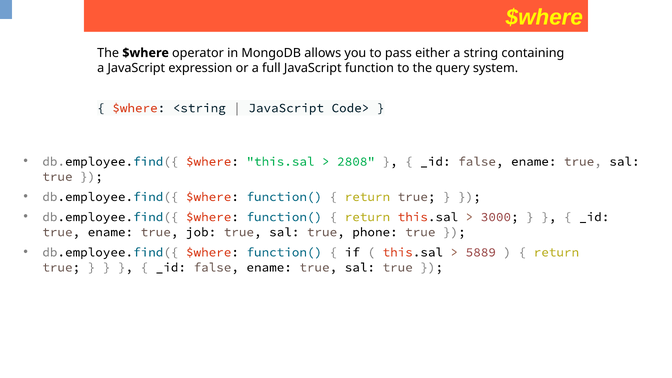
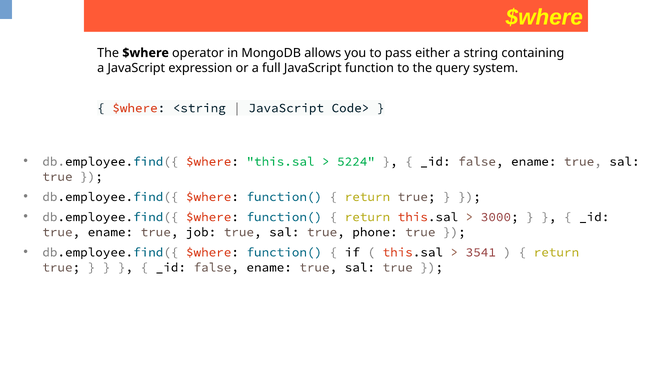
2808: 2808 -> 5224
5889: 5889 -> 3541
